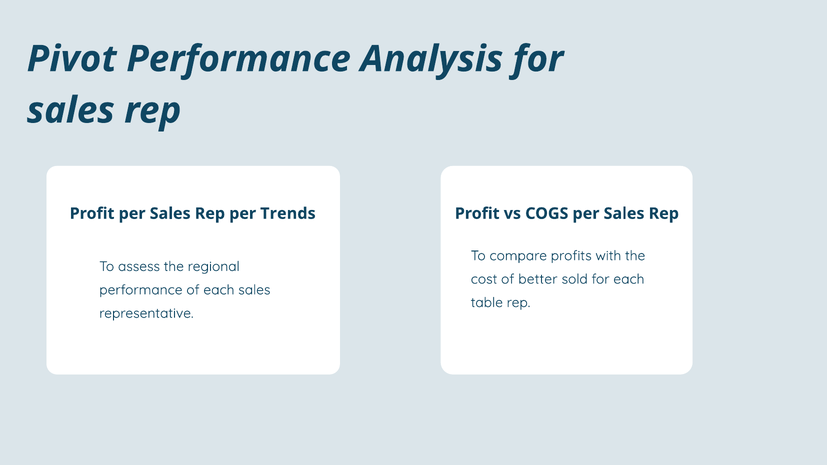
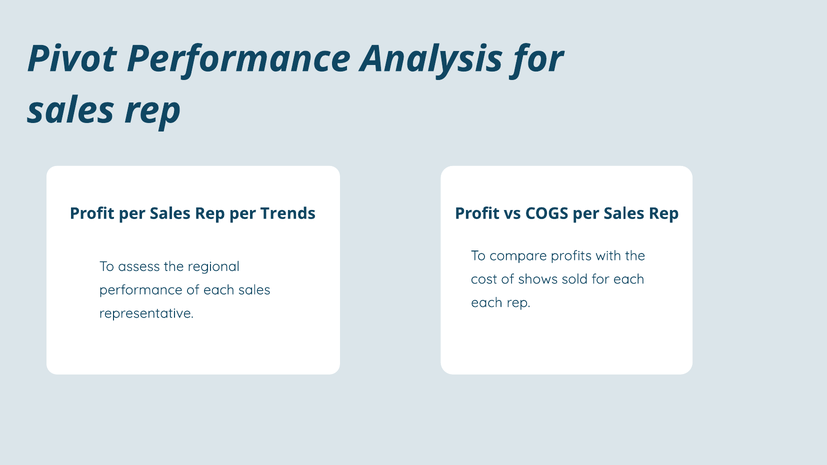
better: better -> shows
table at (487, 303): table -> each
